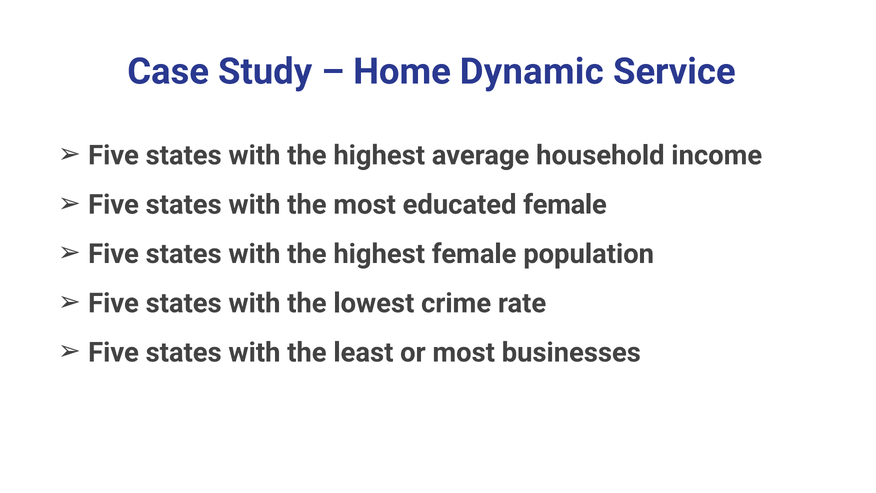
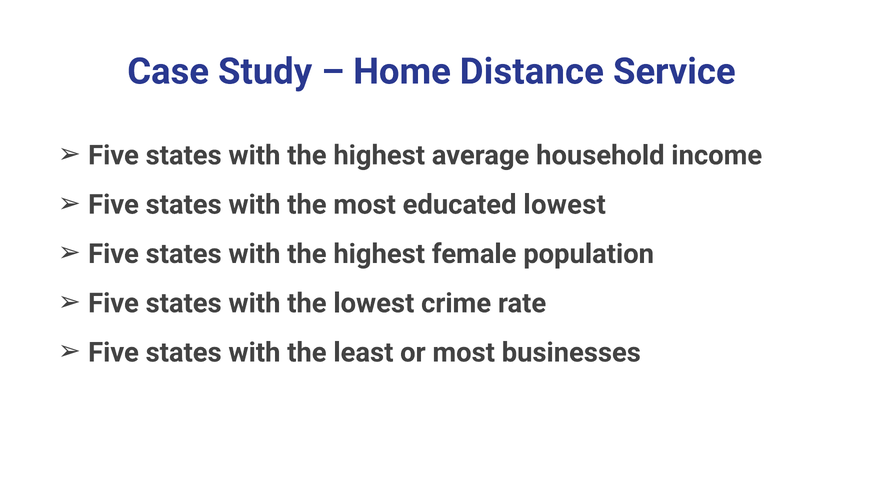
Dynamic: Dynamic -> Distance
educated female: female -> lowest
